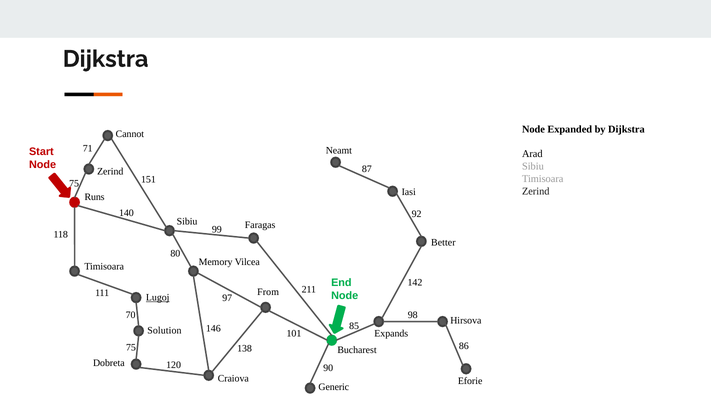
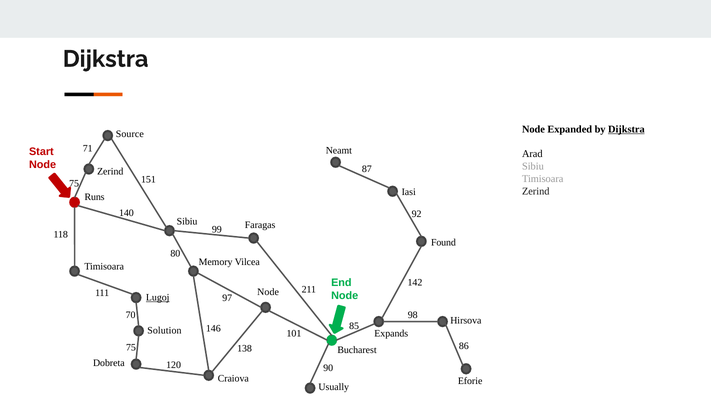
Dijkstra at (626, 129) underline: none -> present
Cannot: Cannot -> Source
Better: Better -> Found
From at (268, 292): From -> Node
Generic: Generic -> Usually
